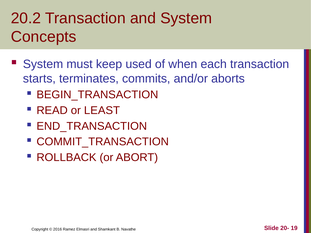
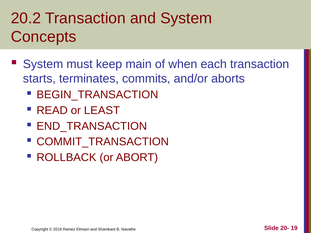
used: used -> main
